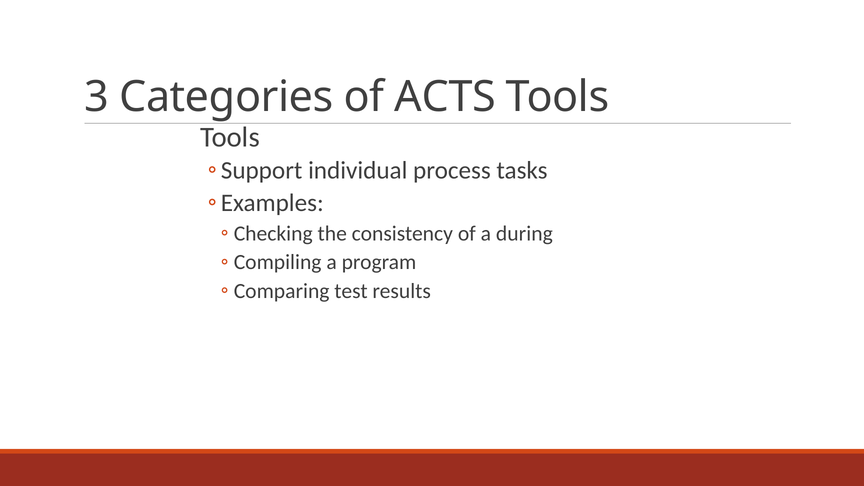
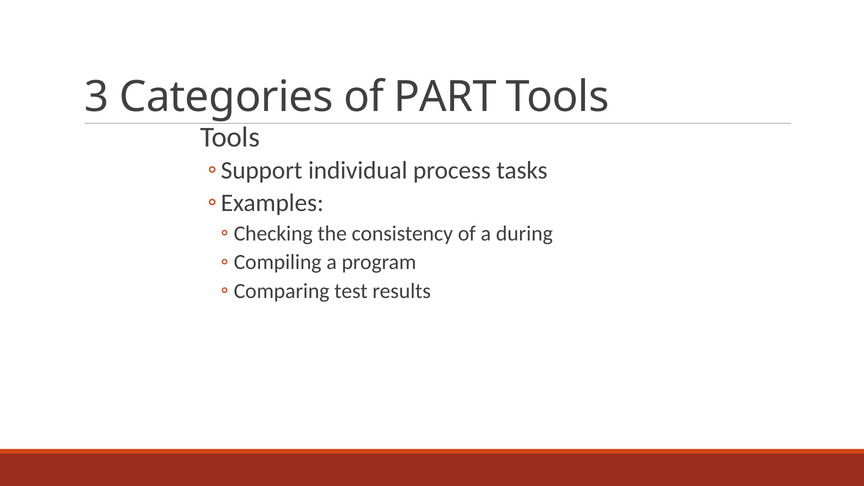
ACTS: ACTS -> PART
